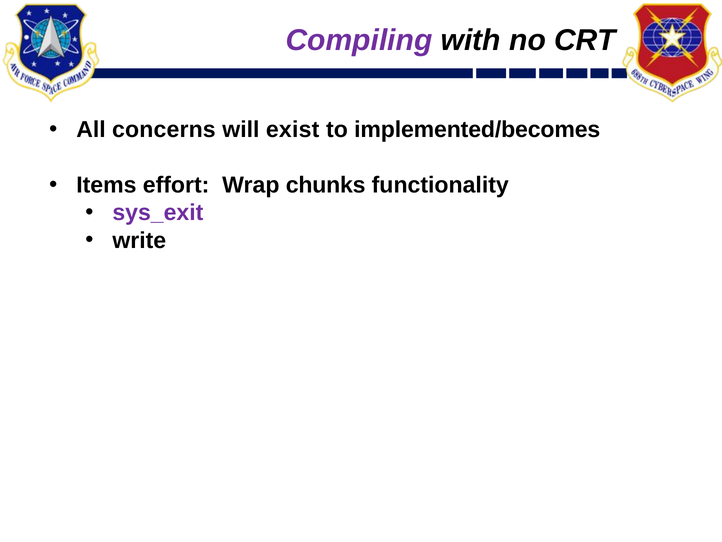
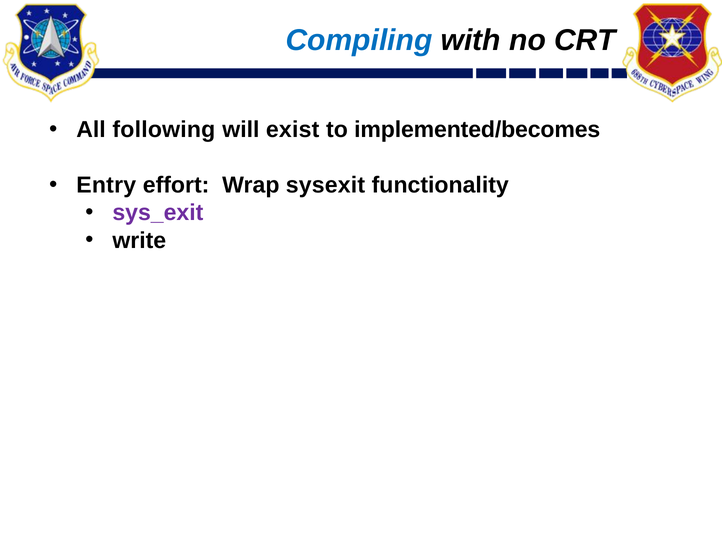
Compiling colour: purple -> blue
concerns: concerns -> following
Items: Items -> Entry
chunks: chunks -> sysexit
